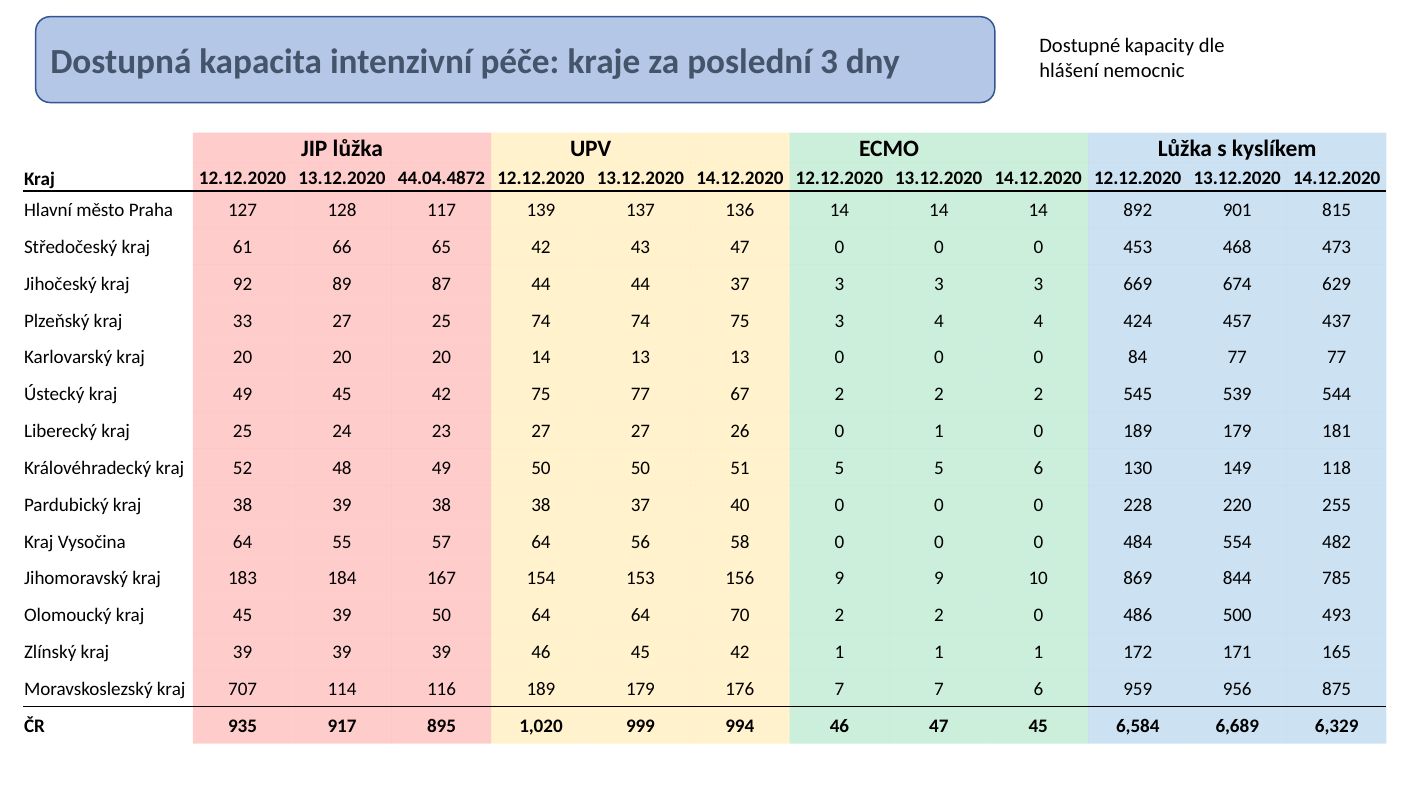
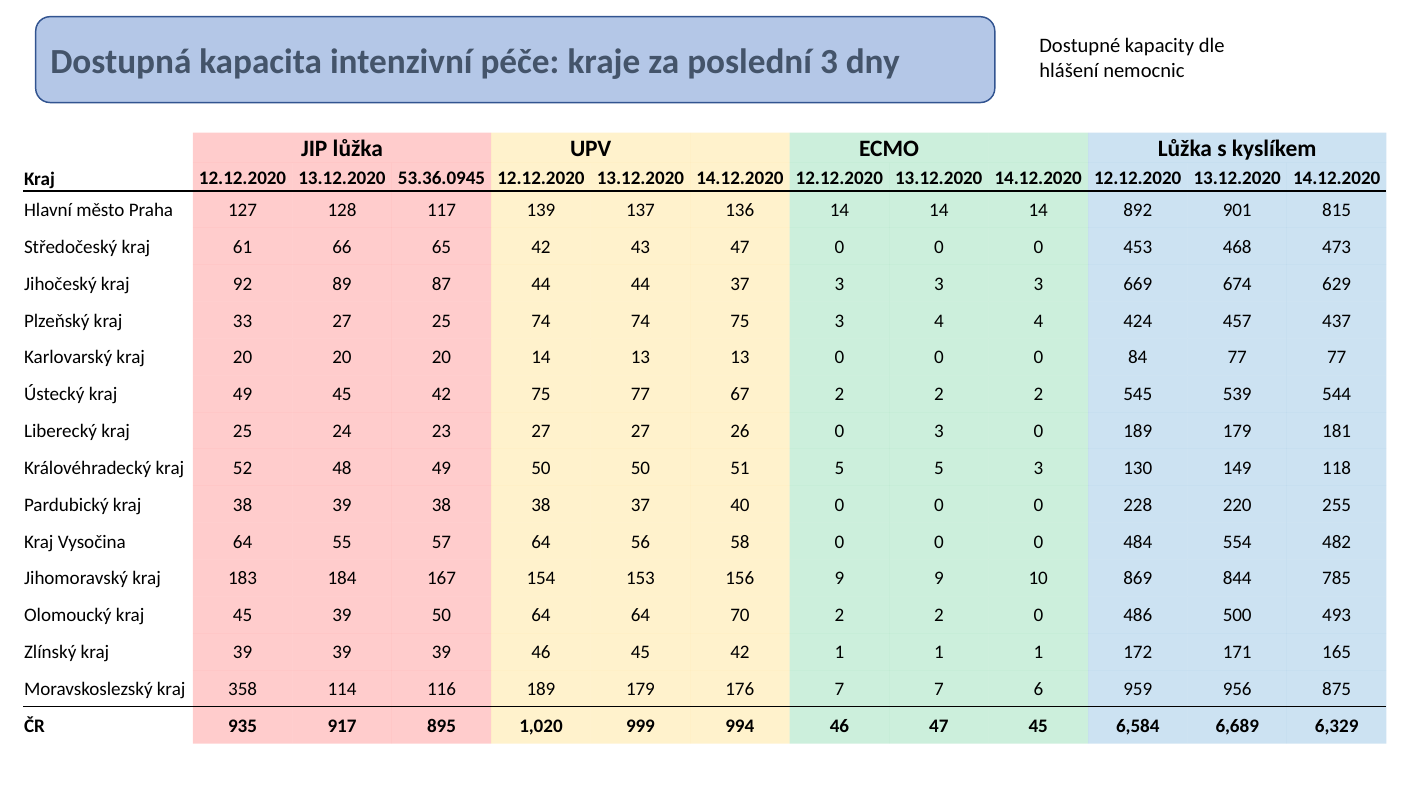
44.04.4872: 44.04.4872 -> 53.36.0945
0 1: 1 -> 3
5 6: 6 -> 3
707: 707 -> 358
